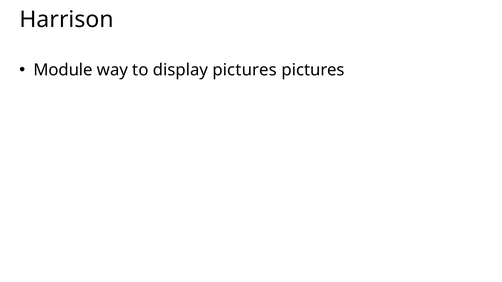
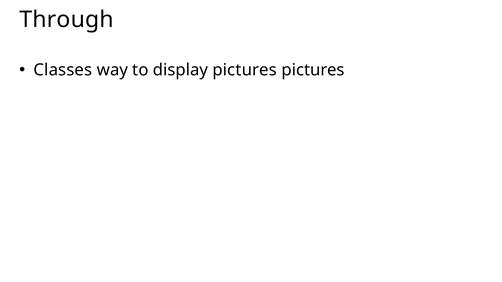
Harrison: Harrison -> Through
Module: Module -> Classes
